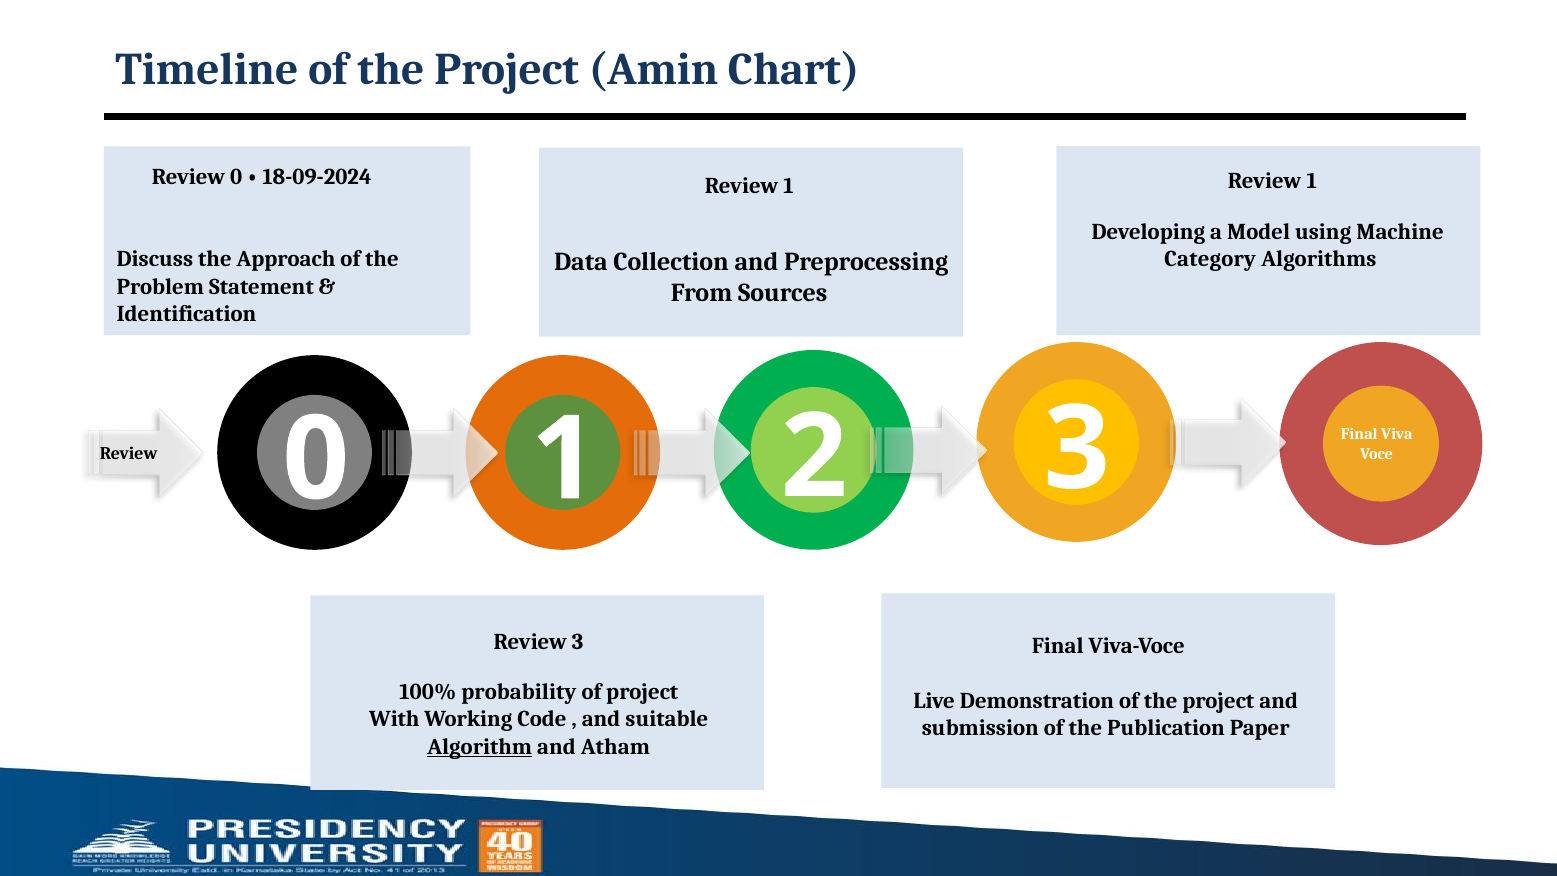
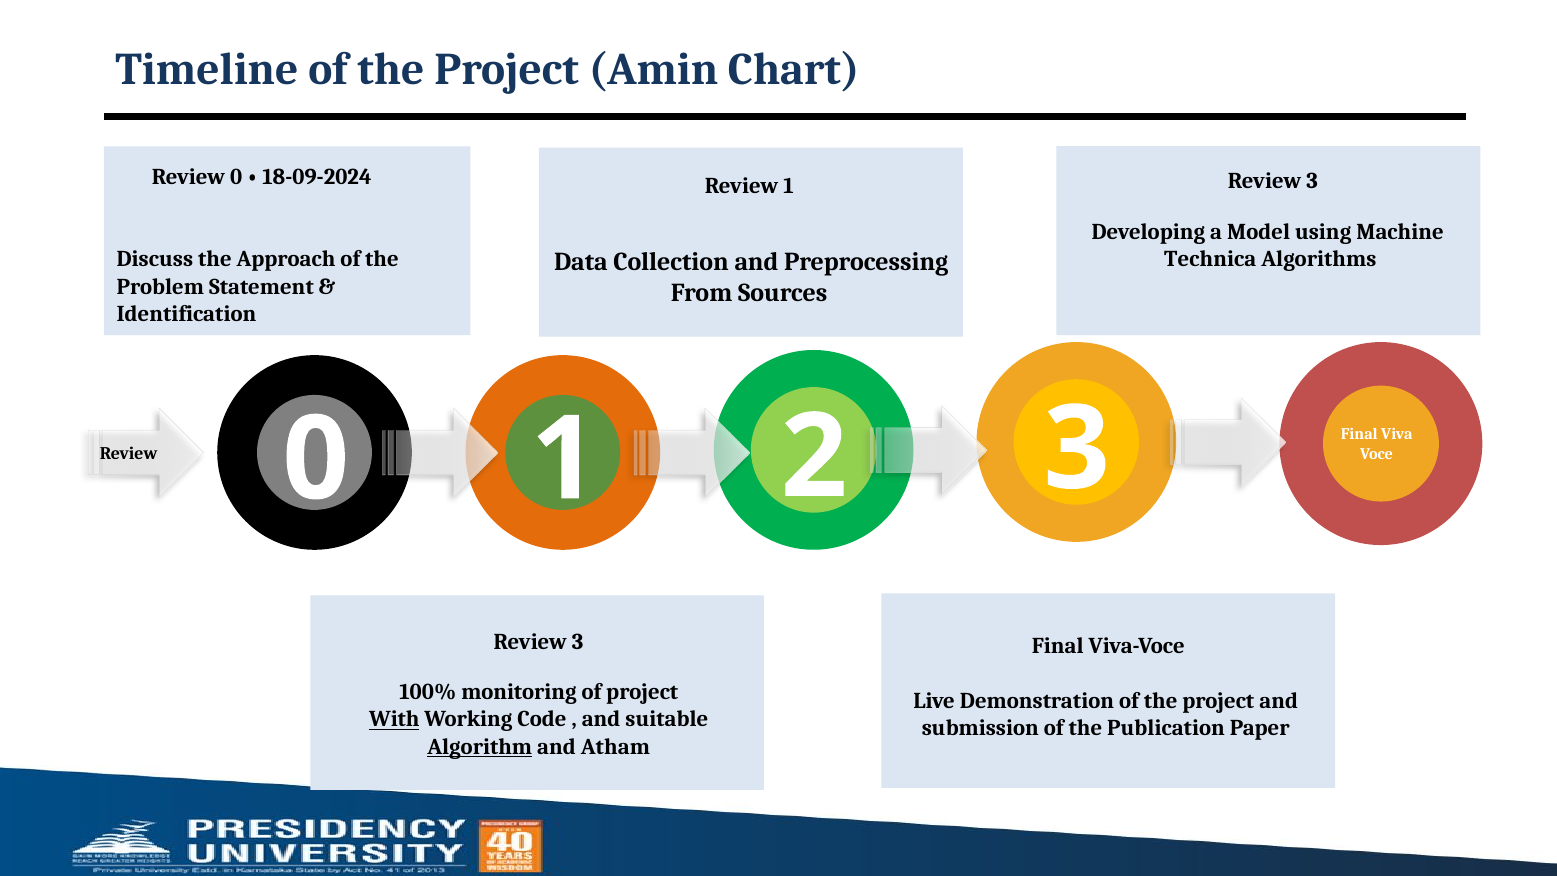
1 at (1312, 181): 1 -> 3
Category: Category -> Technica
probability: probability -> monitoring
With underline: none -> present
